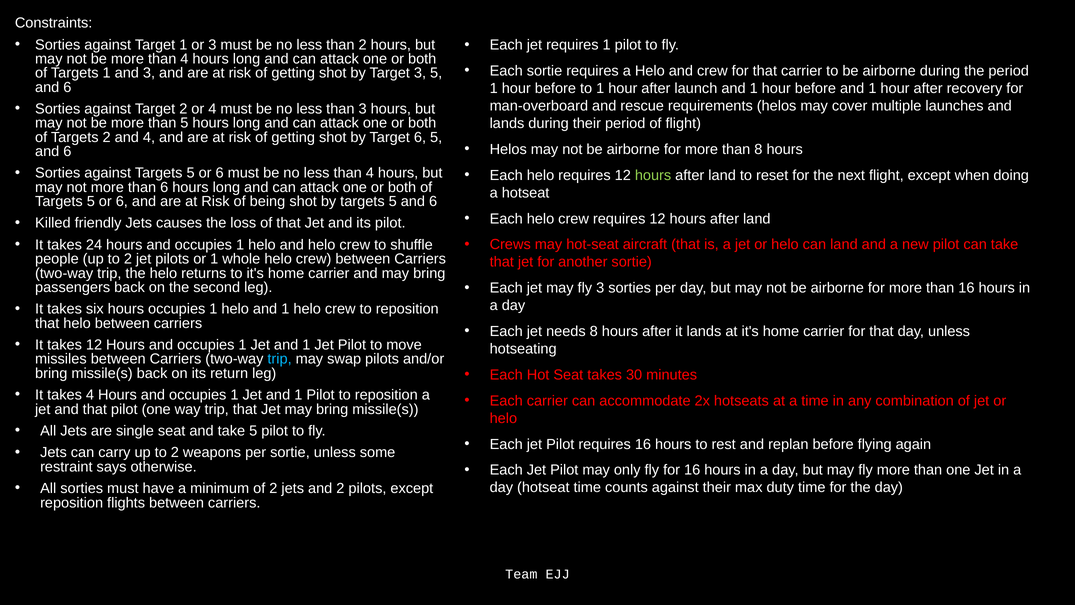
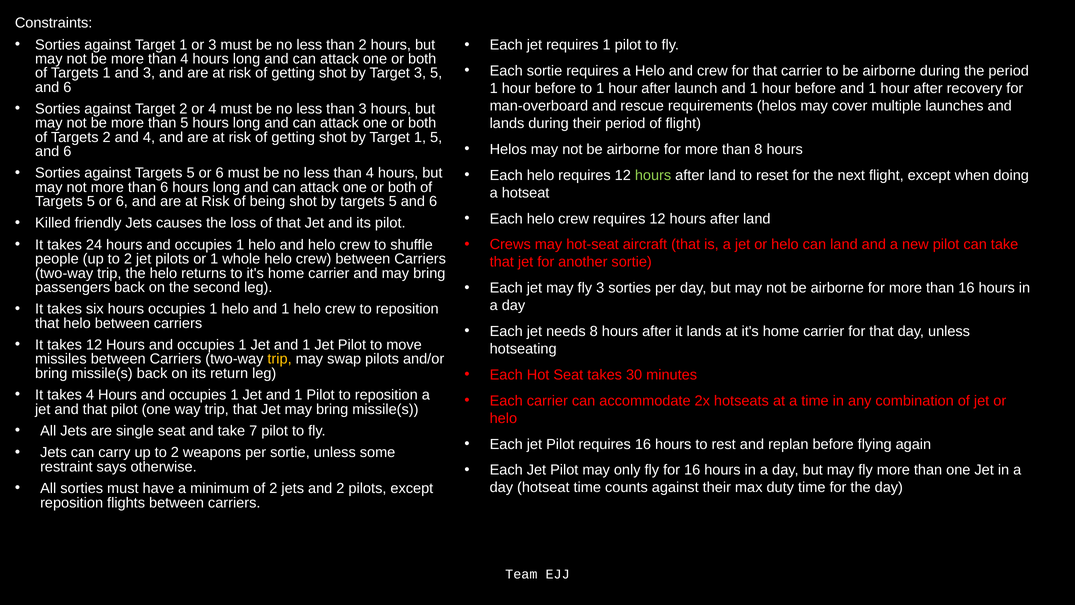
by Target 6: 6 -> 1
trip at (280, 359) colour: light blue -> yellow
take 5: 5 -> 7
